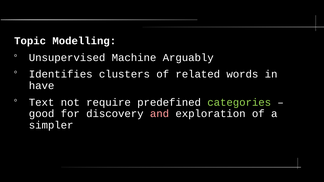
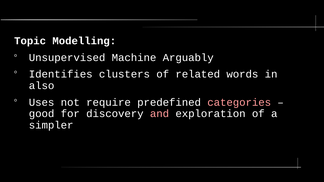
have: have -> also
Text: Text -> Uses
categories colour: light green -> pink
